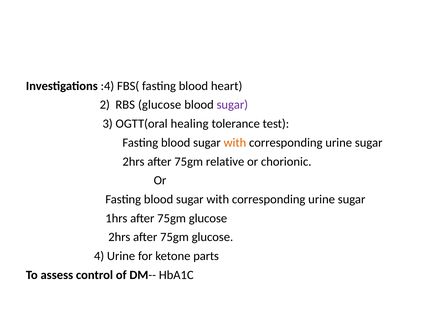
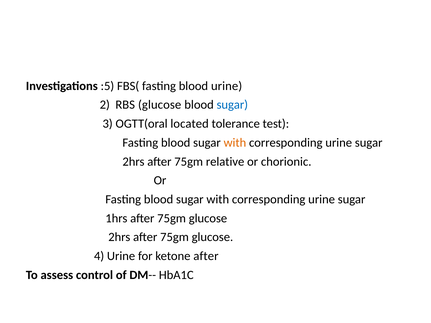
:4: :4 -> :5
blood heart: heart -> urine
sugar at (232, 105) colour: purple -> blue
healing: healing -> located
ketone parts: parts -> after
